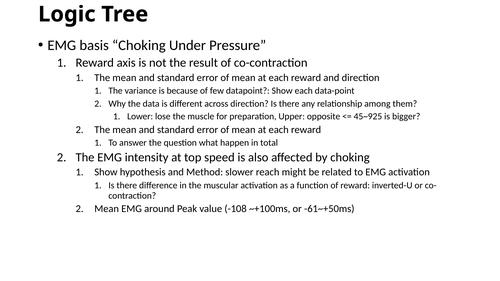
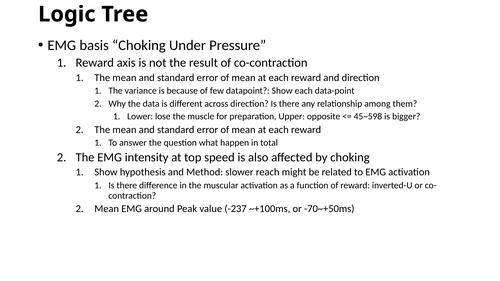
45~925: 45~925 -> 45~598
-108: -108 -> -237
-61~+50ms: -61~+50ms -> -70~+50ms
